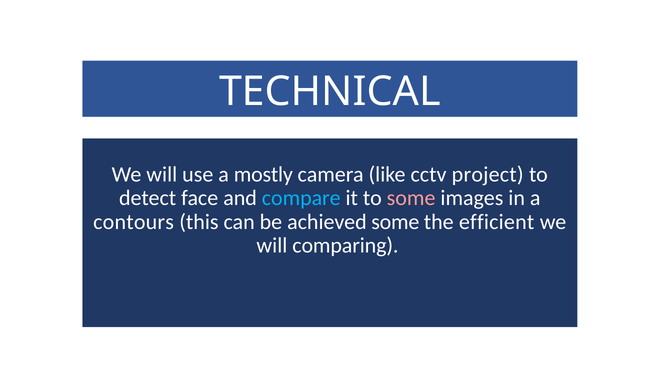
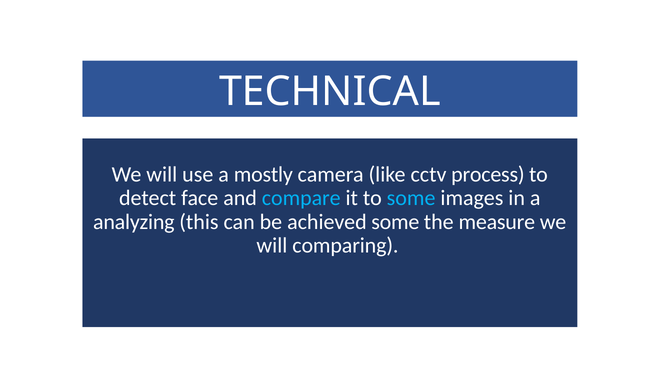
project: project -> process
some at (411, 198) colour: pink -> light blue
contours: contours -> analyzing
efficient: efficient -> measure
